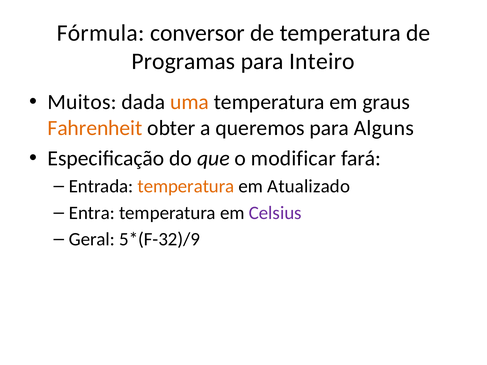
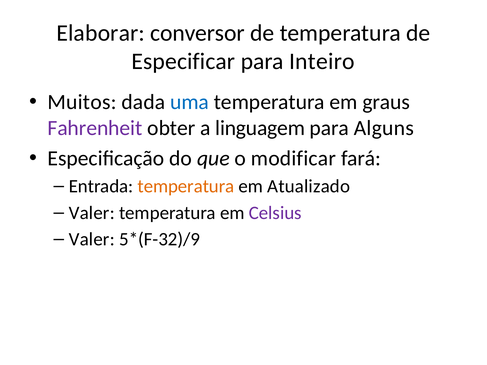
Fórmula: Fórmula -> Elaborar
Programas: Programas -> Especificar
uma colour: orange -> blue
Fahrenheit colour: orange -> purple
queremos: queremos -> linguagem
Entra at (92, 213): Entra -> Valer
Geral at (92, 239): Geral -> Valer
